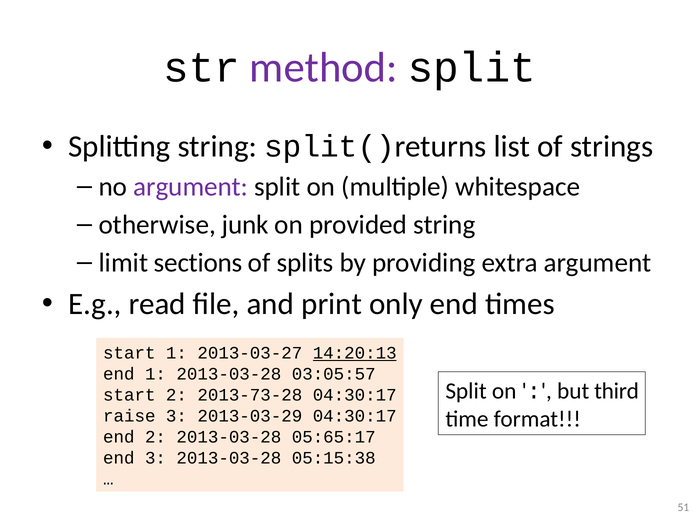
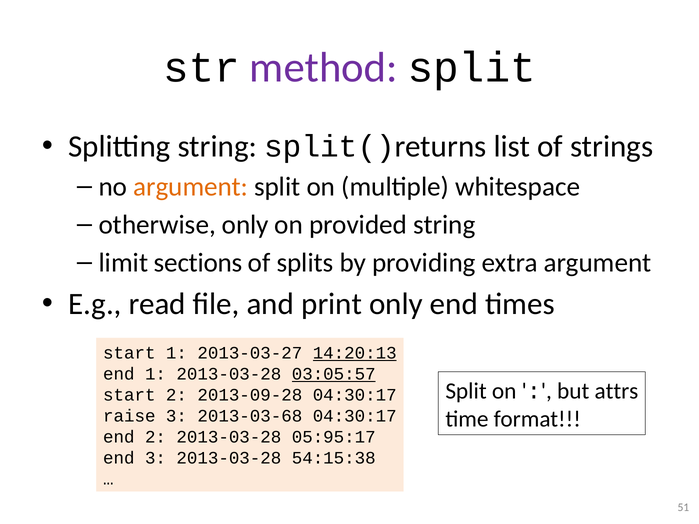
argument at (191, 187) colour: purple -> orange
otherwise junk: junk -> only
03:05:57 underline: none -> present
third: third -> attrs
2013-73-28: 2013-73-28 -> 2013-09-28
2013-03-29: 2013-03-29 -> 2013-03-68
05:65:17: 05:65:17 -> 05:95:17
05:15:38: 05:15:38 -> 54:15:38
